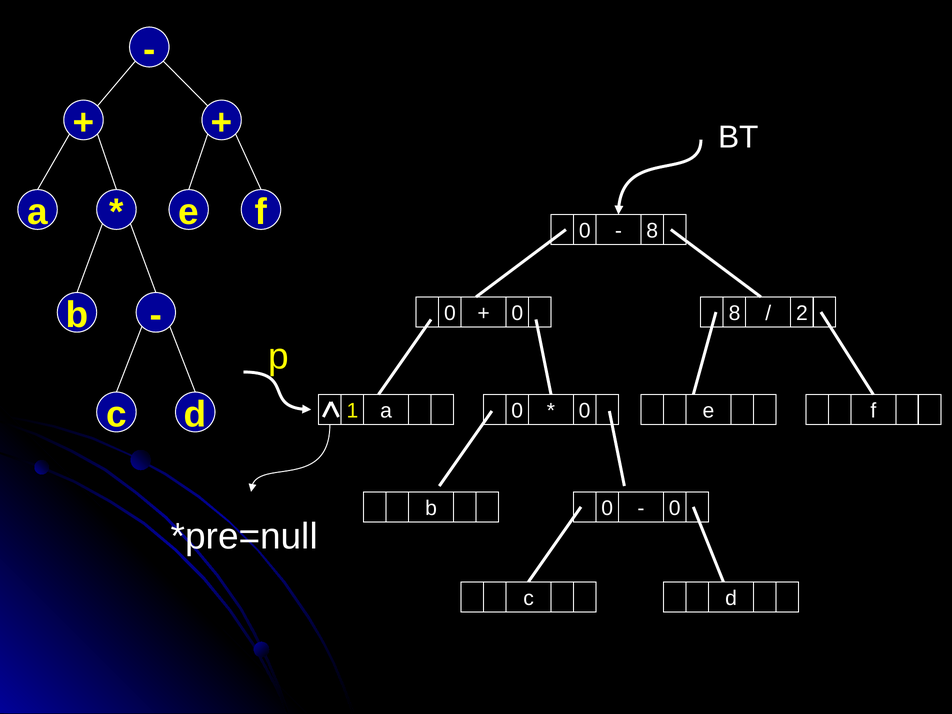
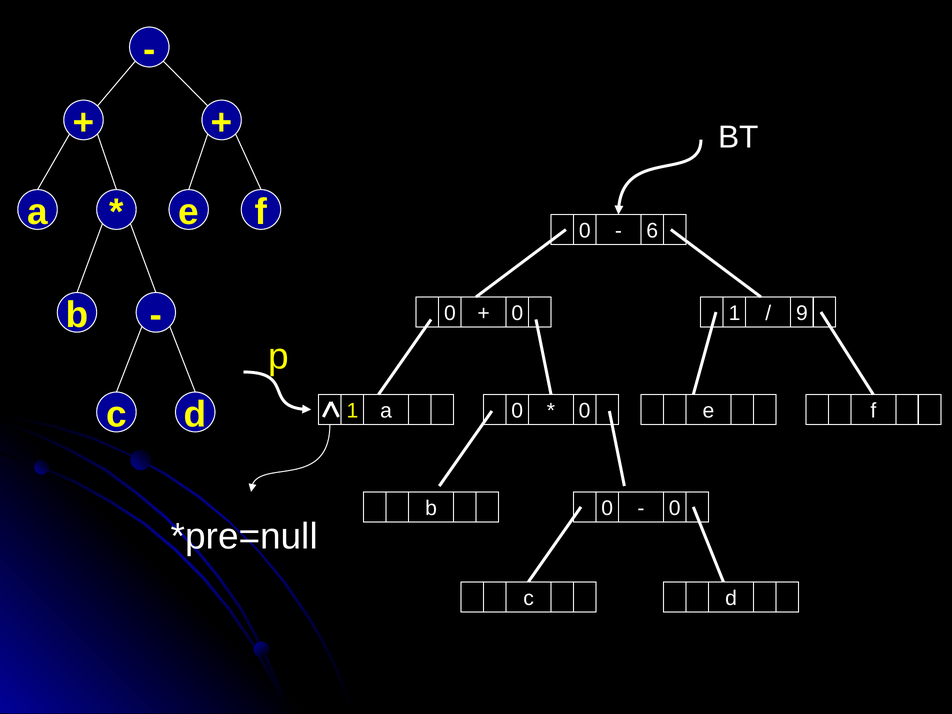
8 at (652, 231): 8 -> 6
8 at (735, 313): 8 -> 1
2: 2 -> 9
